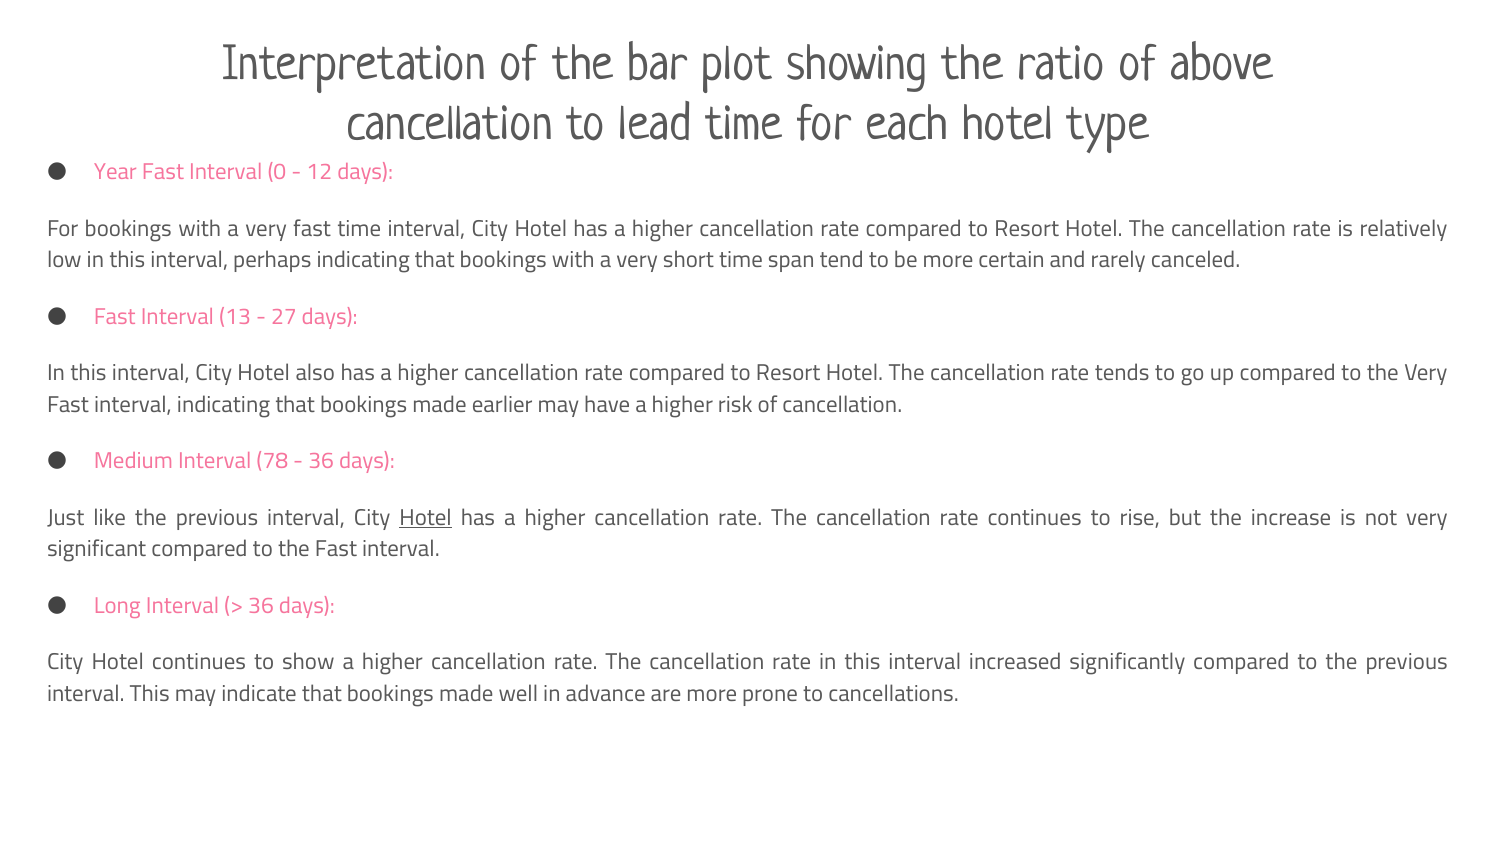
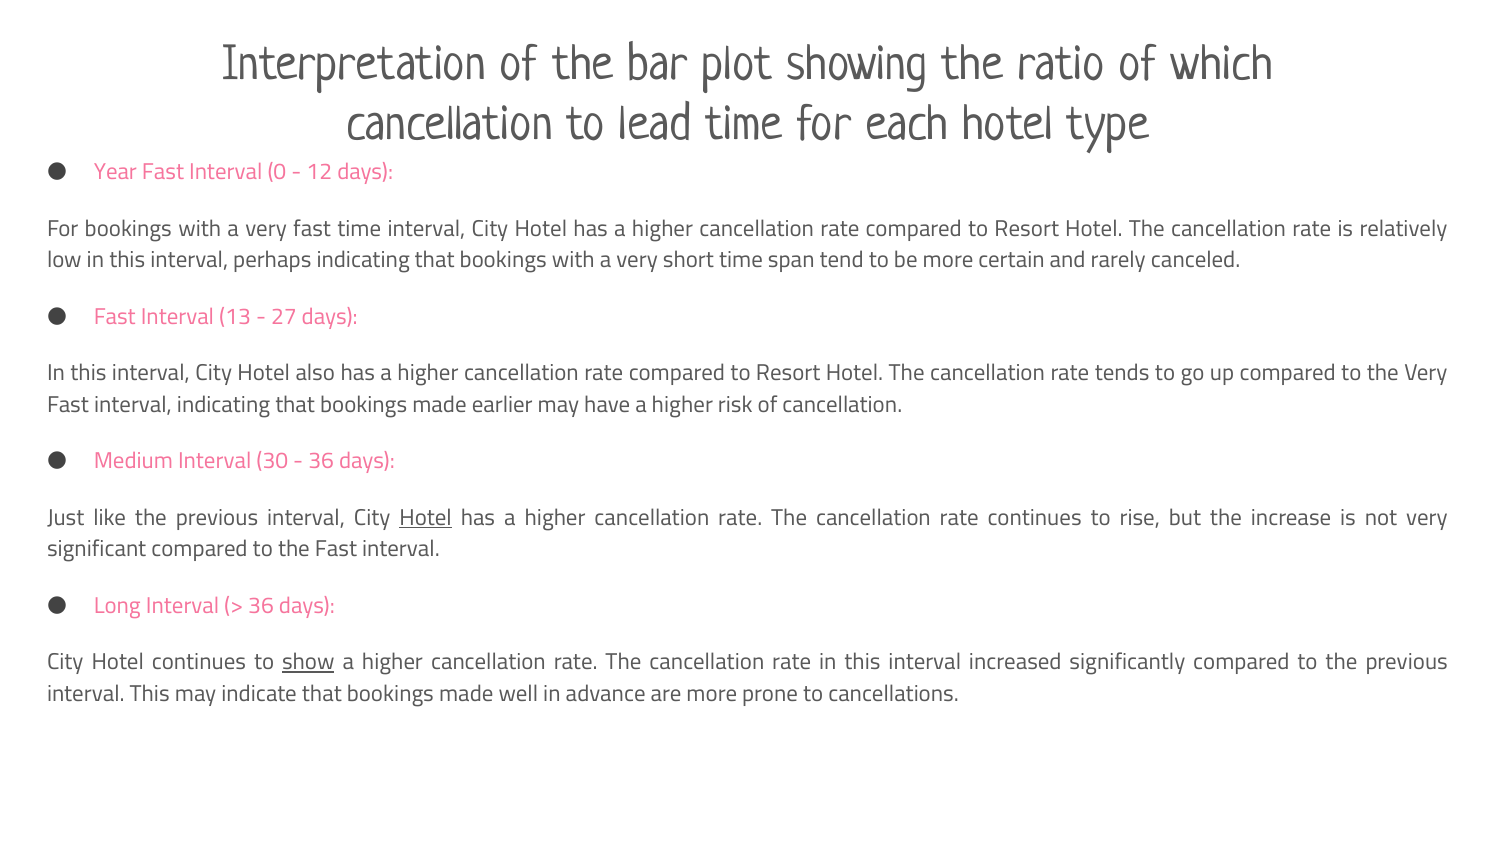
above: above -> which
78: 78 -> 30
show underline: none -> present
